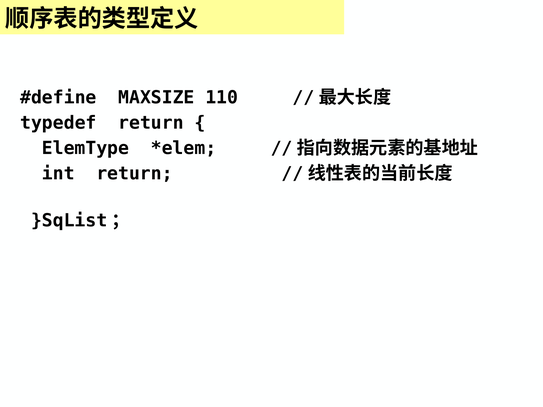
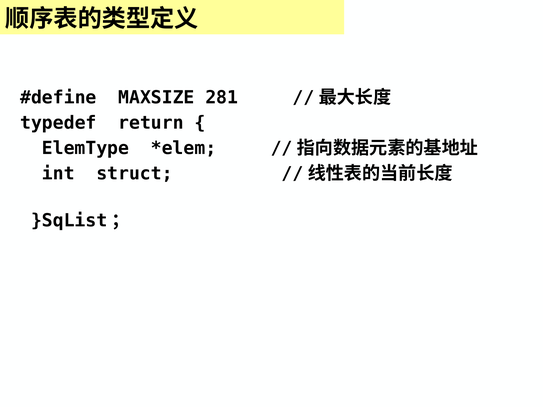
110: 110 -> 281
int return: return -> struct
